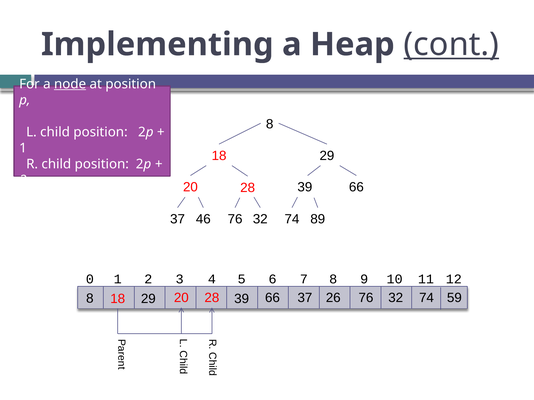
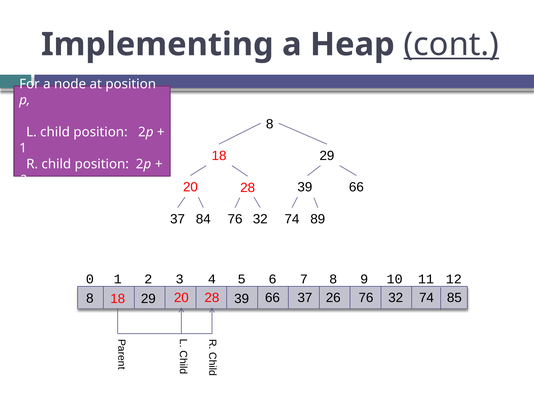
node underline: present -> none
46: 46 -> 84
59: 59 -> 85
